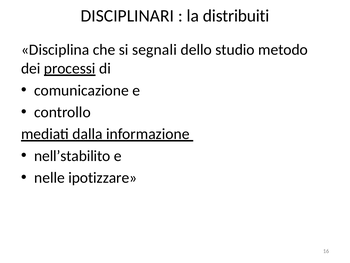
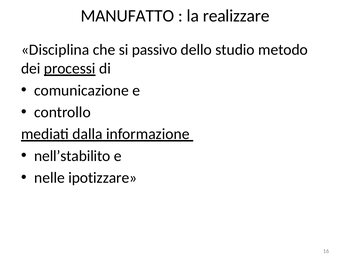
DISCIPLINARI: DISCIPLINARI -> MANUFATTO
distribuiti: distribuiti -> realizzare
segnali: segnali -> passivo
